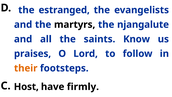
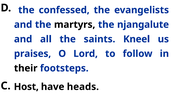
estranged: estranged -> confessed
Know: Know -> Kneel
their colour: orange -> black
firmly: firmly -> heads
